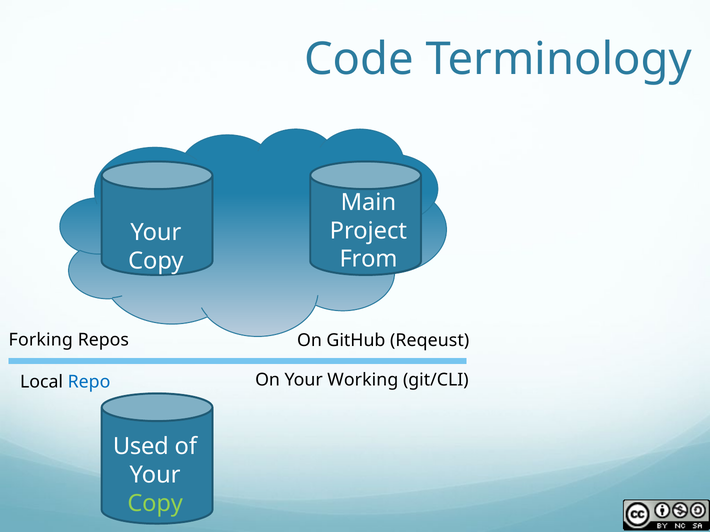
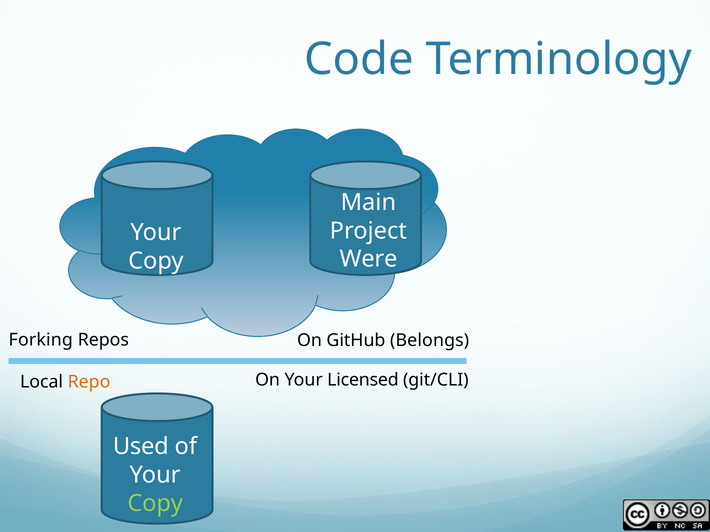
From: From -> Were
Reqeust: Reqeust -> Belongs
Working: Working -> Licensed
Repo colour: blue -> orange
